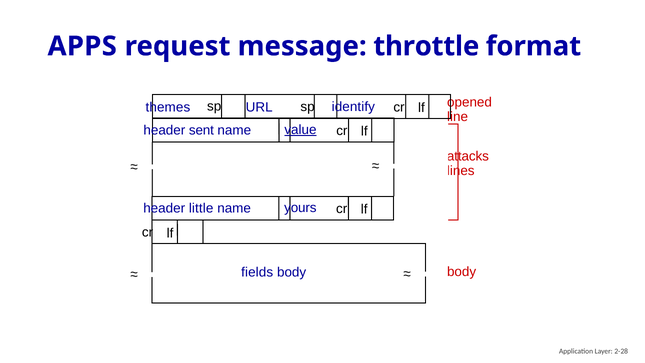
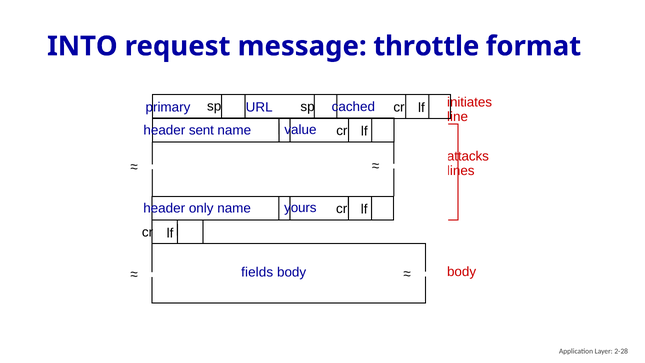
APPS: APPS -> INTO
opened: opened -> initiates
identify: identify -> cached
themes: themes -> primary
value underline: present -> none
little: little -> only
